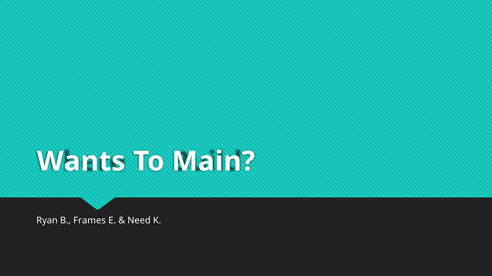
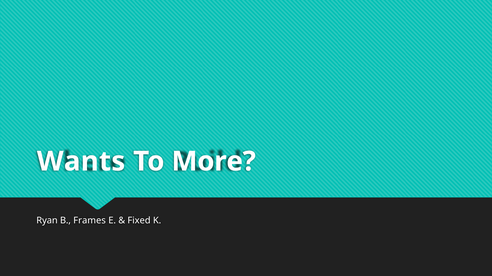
Main: Main -> More
Need: Need -> Fixed
